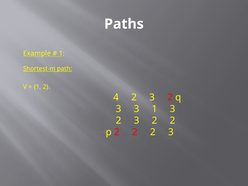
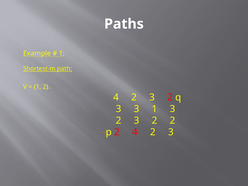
p 2 2: 2 -> 4
